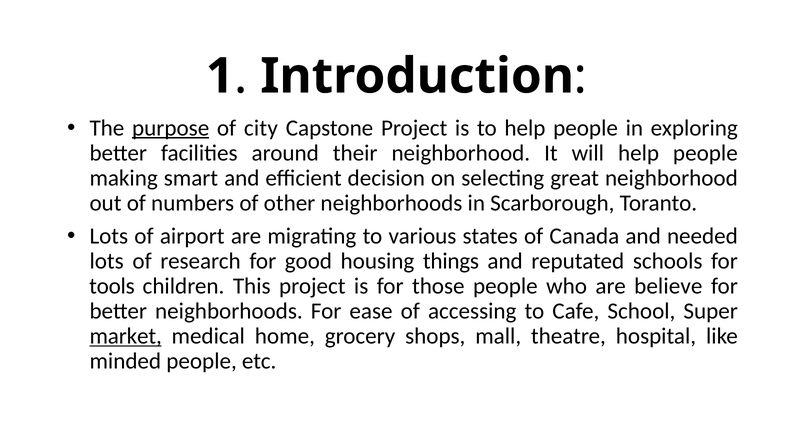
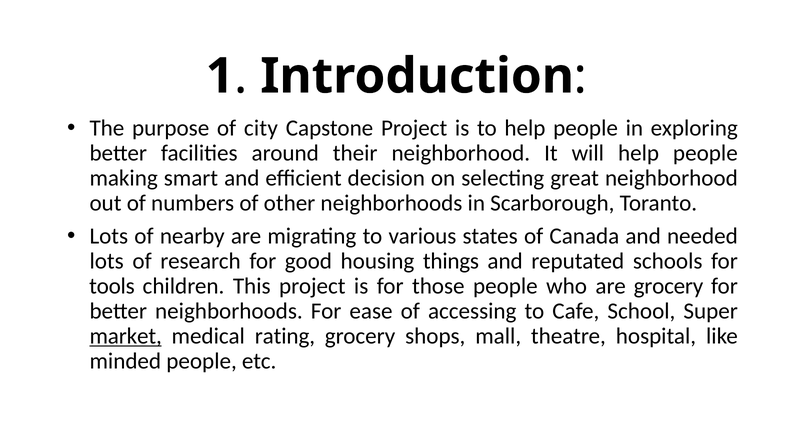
purpose underline: present -> none
airport: airport -> nearby
are believe: believe -> grocery
home: home -> rating
